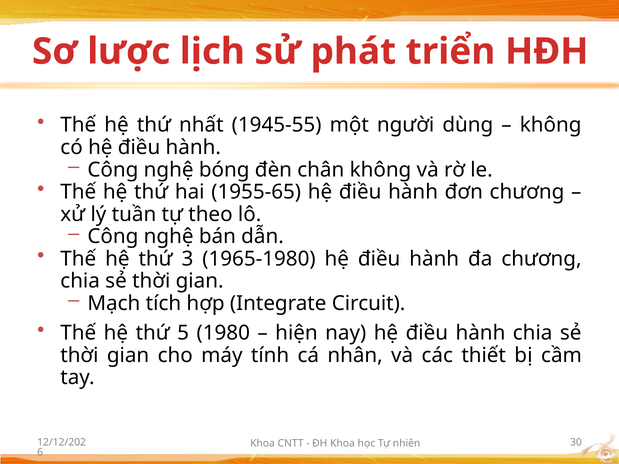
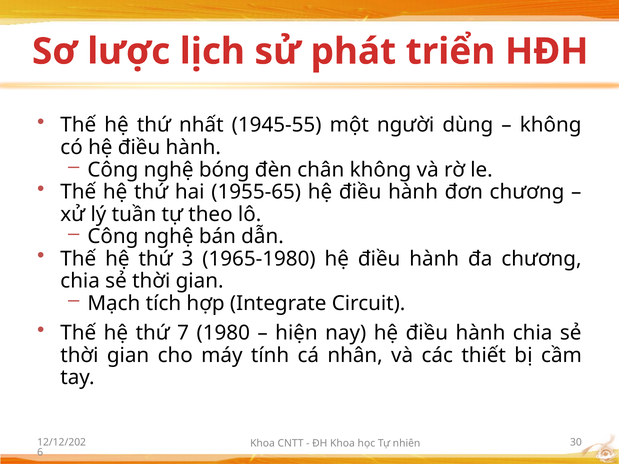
5: 5 -> 7
